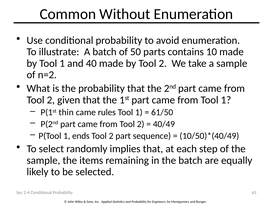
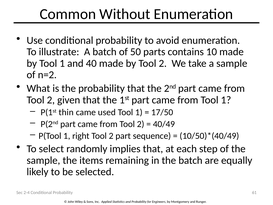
rules: rules -> used
61/50: 61/50 -> 17/50
ends: ends -> right
